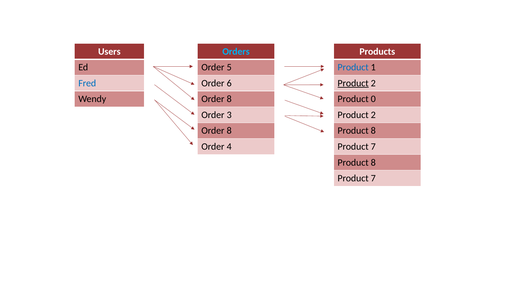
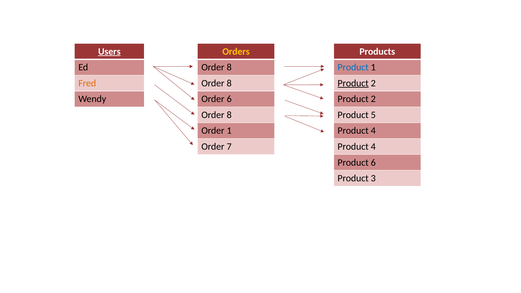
Users underline: none -> present
Orders colour: light blue -> yellow
5 at (229, 67): 5 -> 8
Fred colour: blue -> orange
6 at (229, 83): 6 -> 8
8 at (229, 99): 8 -> 6
0 at (373, 99): 0 -> 2
3 at (229, 115): 3 -> 8
2 at (373, 115): 2 -> 5
8 at (229, 131): 8 -> 1
8 at (373, 131): 8 -> 4
4: 4 -> 7
7 at (373, 147): 7 -> 4
8 at (373, 162): 8 -> 6
7 at (373, 178): 7 -> 3
